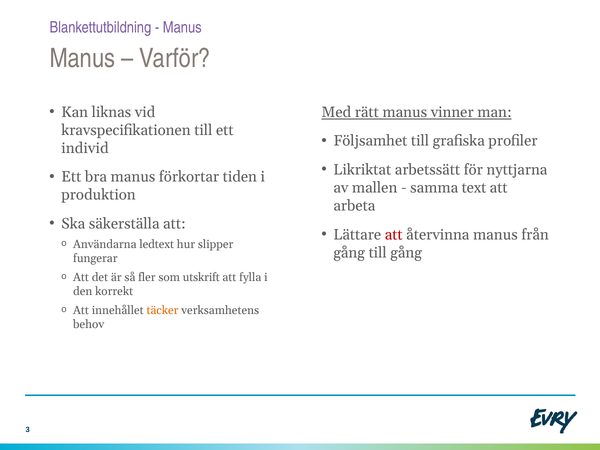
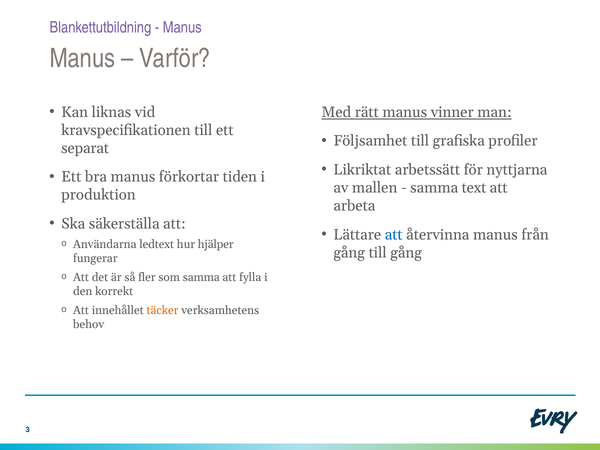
individ: individ -> separat
att at (394, 235) colour: red -> blue
slipper: slipper -> hjälper
som utskrift: utskrift -> samma
